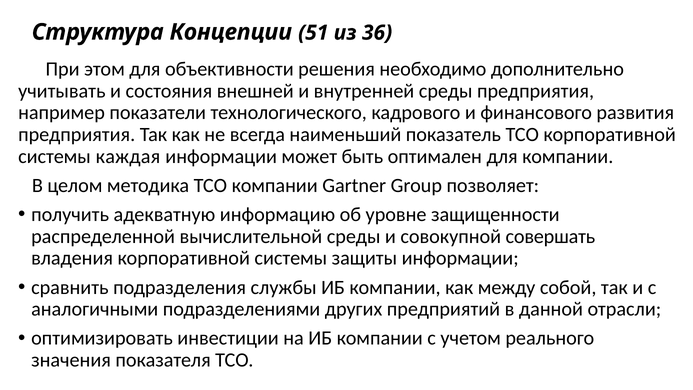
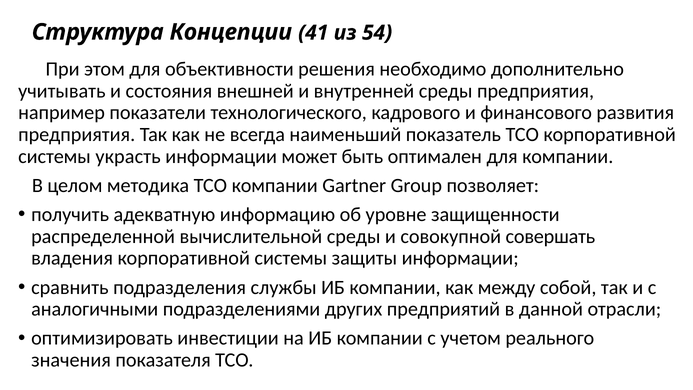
51: 51 -> 41
36: 36 -> 54
каждая: каждая -> украсть
